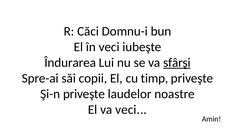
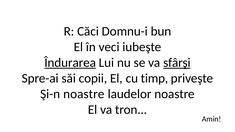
Îndurarea underline: none -> present
Şi-n priveşte: priveşte -> noastre
va veci: veci -> tron
